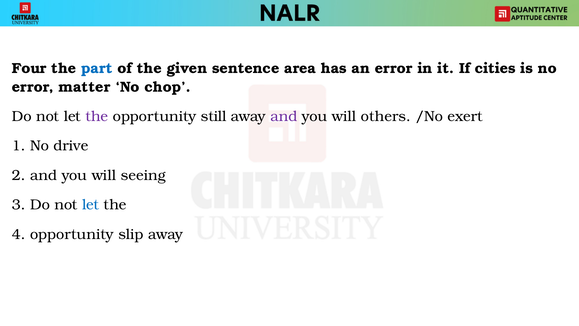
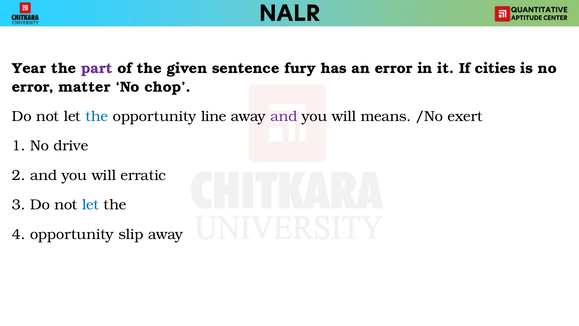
Four: Four -> Year
part colour: blue -> purple
area: area -> fury
the at (97, 116) colour: purple -> blue
still: still -> line
others: others -> means
seeing: seeing -> erratic
